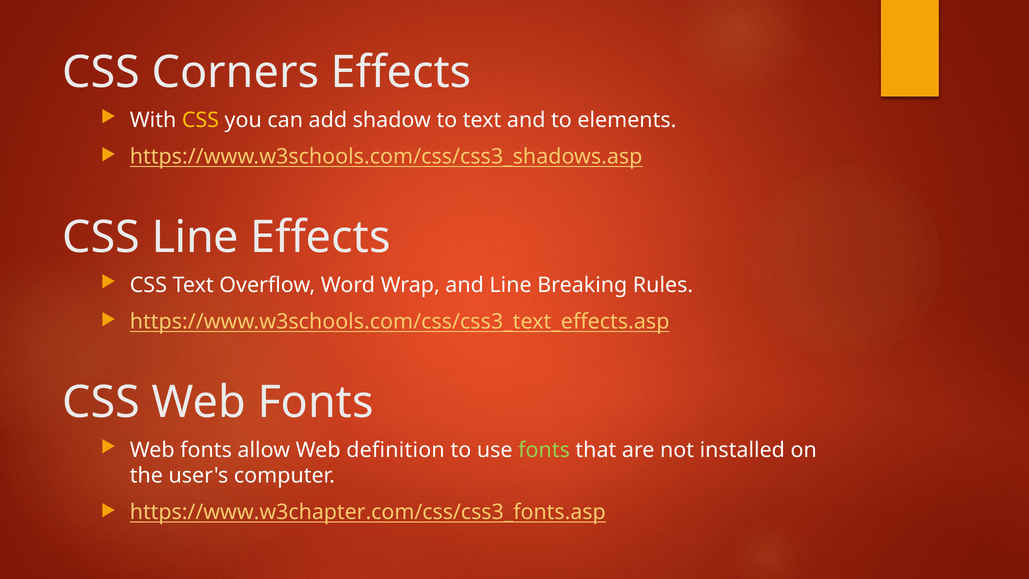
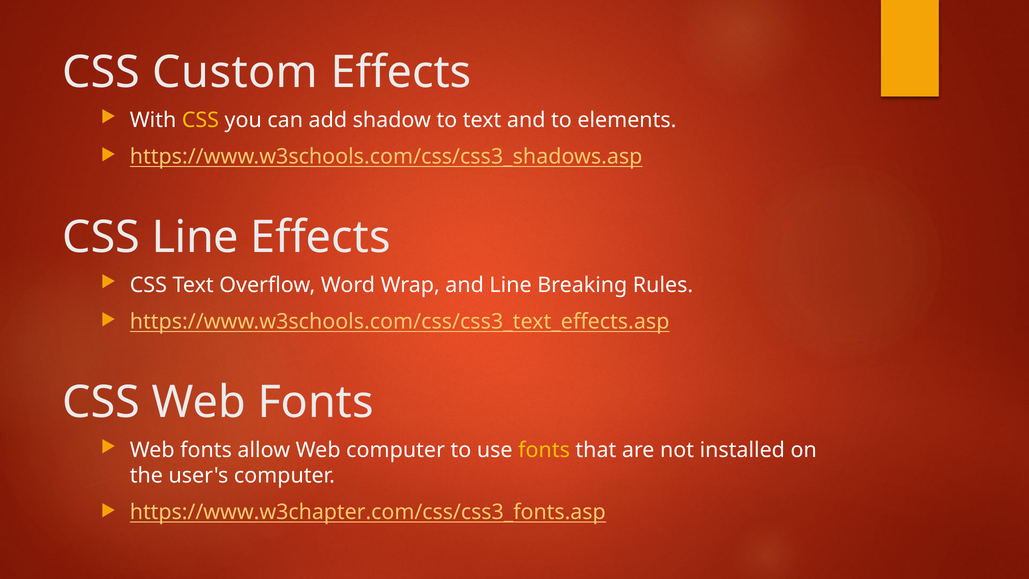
Corners: Corners -> Custom
Web definition: definition -> computer
fonts at (544, 450) colour: light green -> yellow
